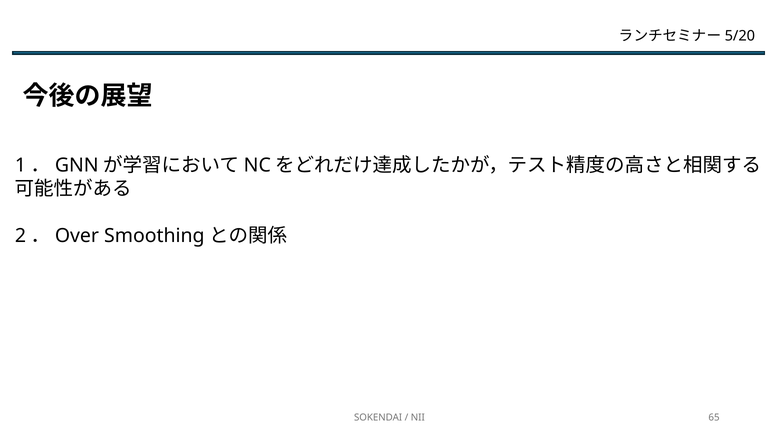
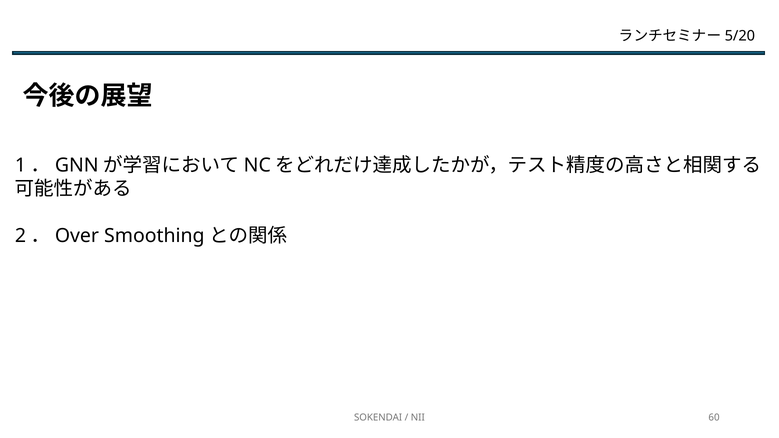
65: 65 -> 60
